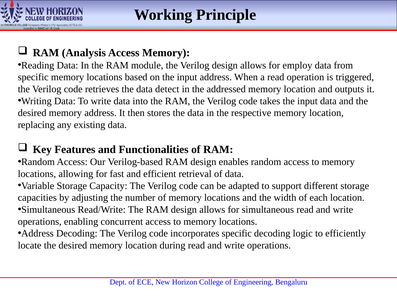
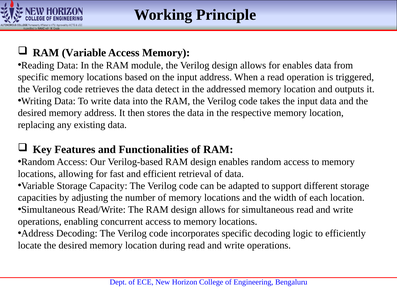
RAM Analysis: Analysis -> Variable
for employ: employ -> enables
